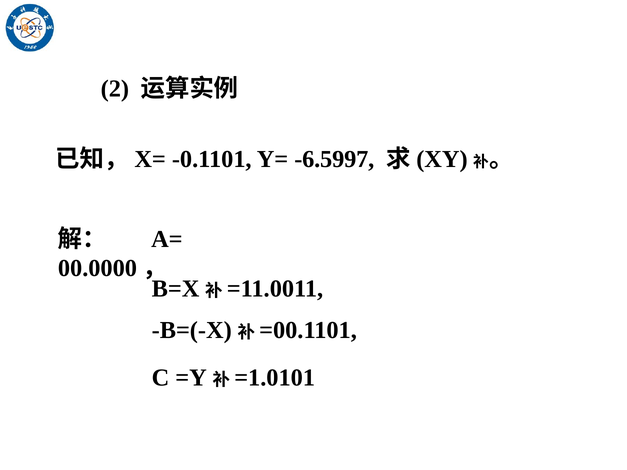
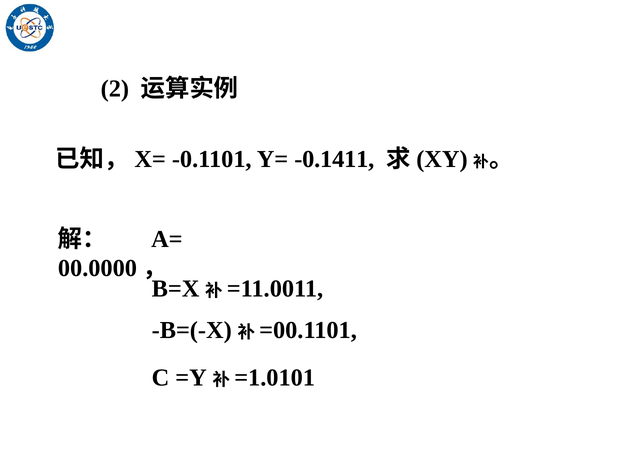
-6.5997: -6.5997 -> -0.1411
